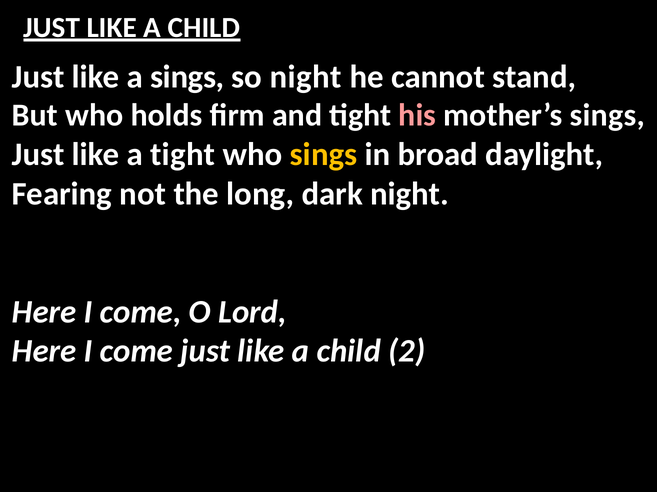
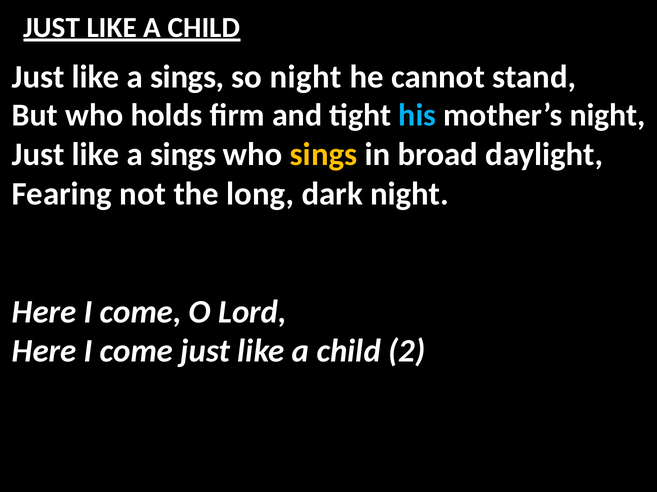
his colour: pink -> light blue
mother’s sings: sings -> night
tight at (183, 155): tight -> sings
